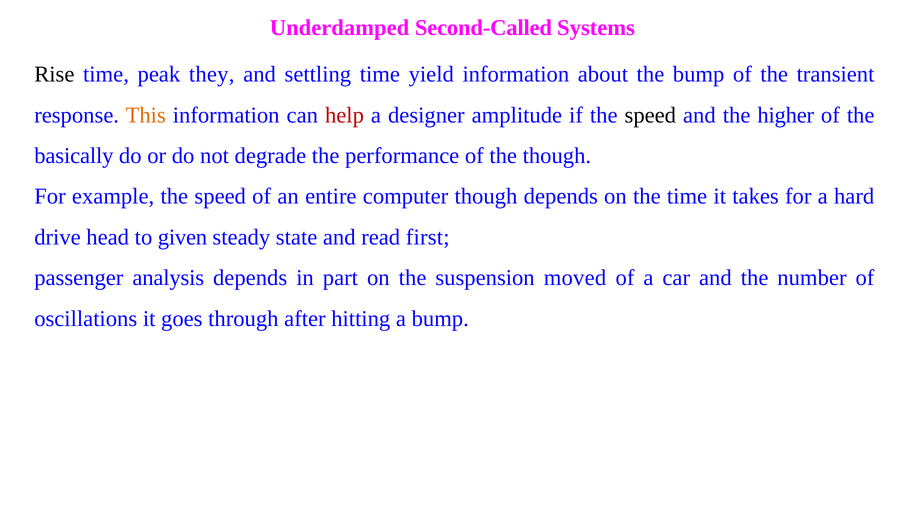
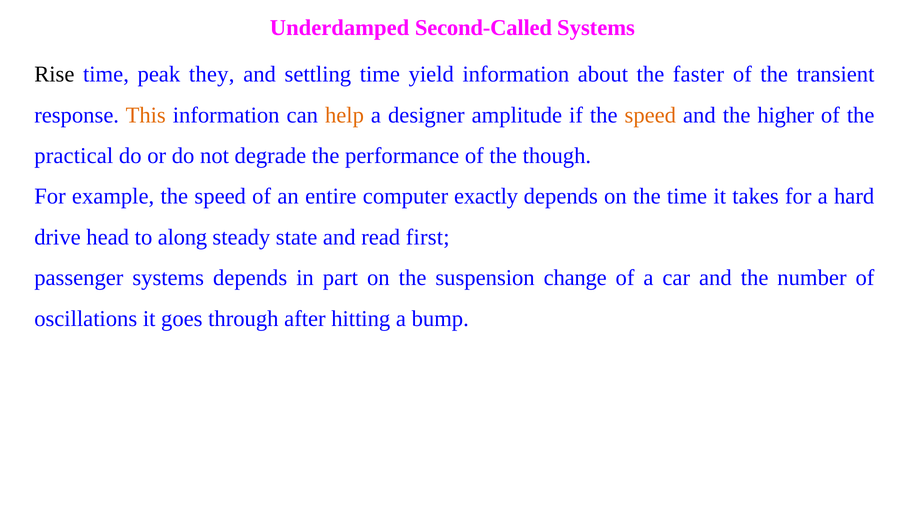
the bump: bump -> faster
help colour: red -> orange
speed at (650, 115) colour: black -> orange
basically: basically -> practical
computer though: though -> exactly
given: given -> along
passenger analysis: analysis -> systems
moved: moved -> change
